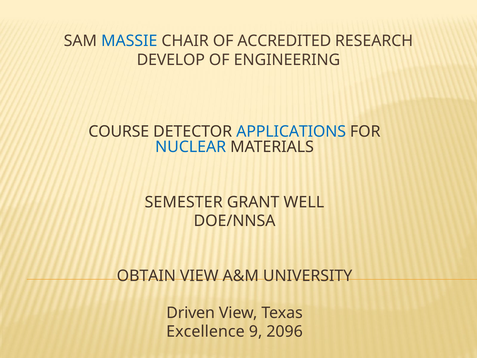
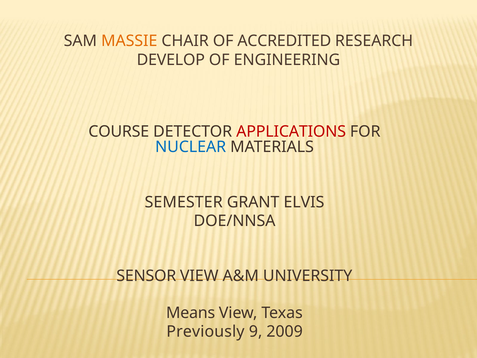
MASSIE colour: blue -> orange
APPLICATIONS colour: blue -> red
WELL: WELL -> ELVIS
OBTAIN: OBTAIN -> SENSOR
Driven: Driven -> Means
Excellence: Excellence -> Previously
2096: 2096 -> 2009
